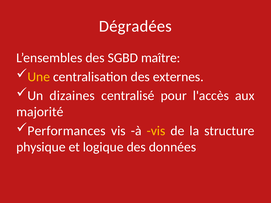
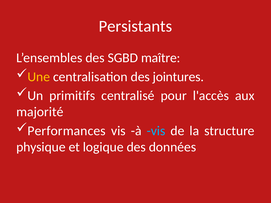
Dégradées: Dégradées -> Persistants
externes: externes -> jointures
dizaines: dizaines -> primitifs
vis at (156, 131) colour: yellow -> light blue
